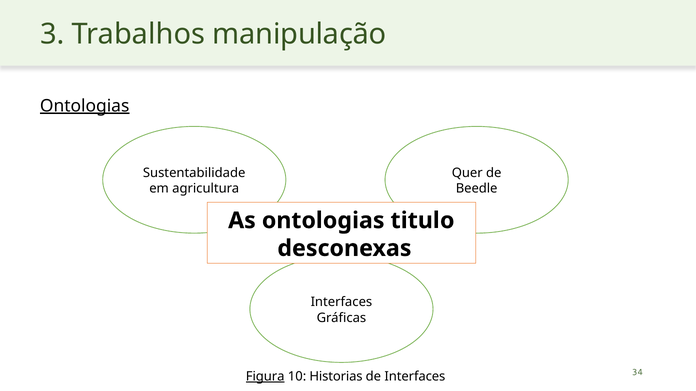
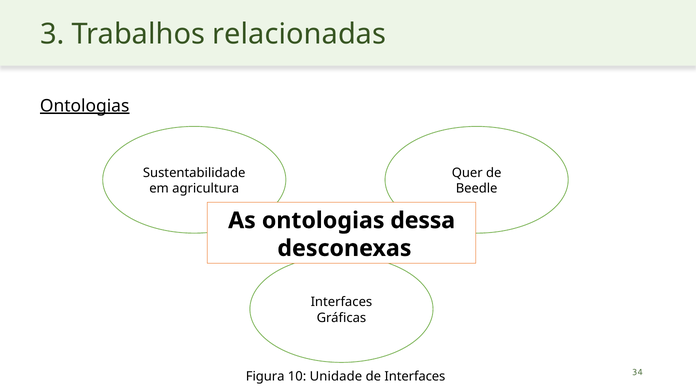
manipulação: manipulação -> relacionadas
titulo: titulo -> dessa
Figura underline: present -> none
Historias: Historias -> Unidade
